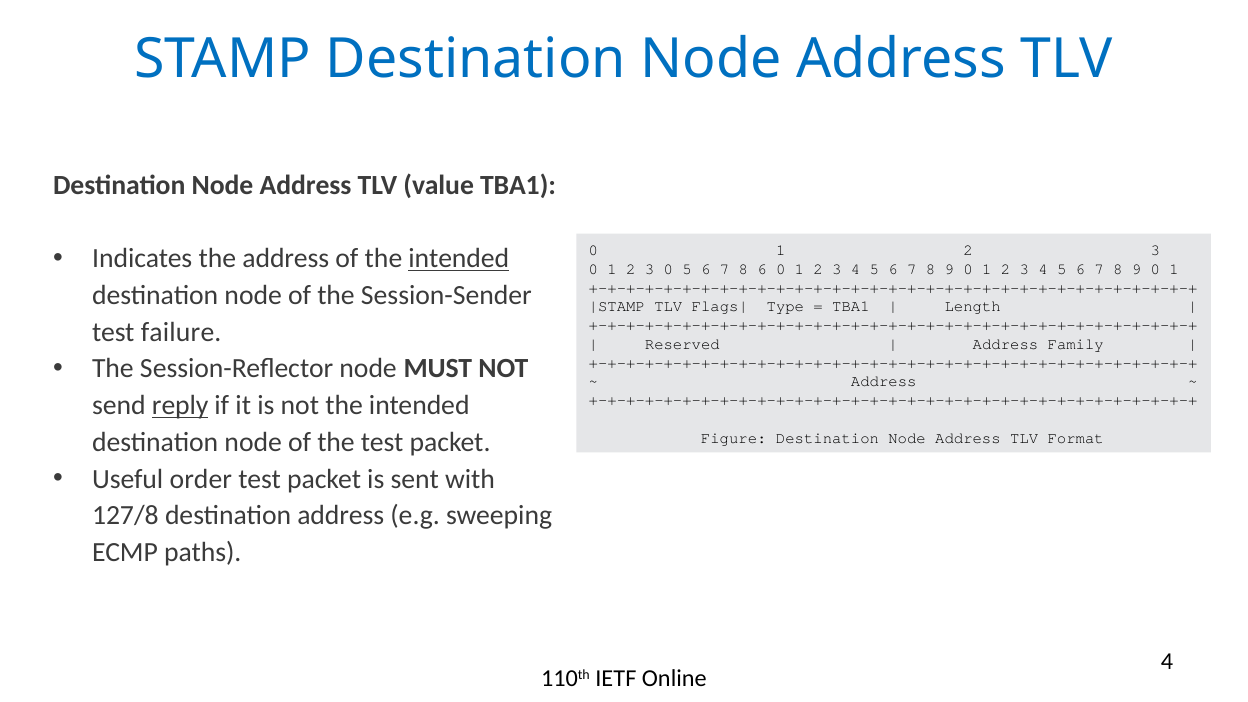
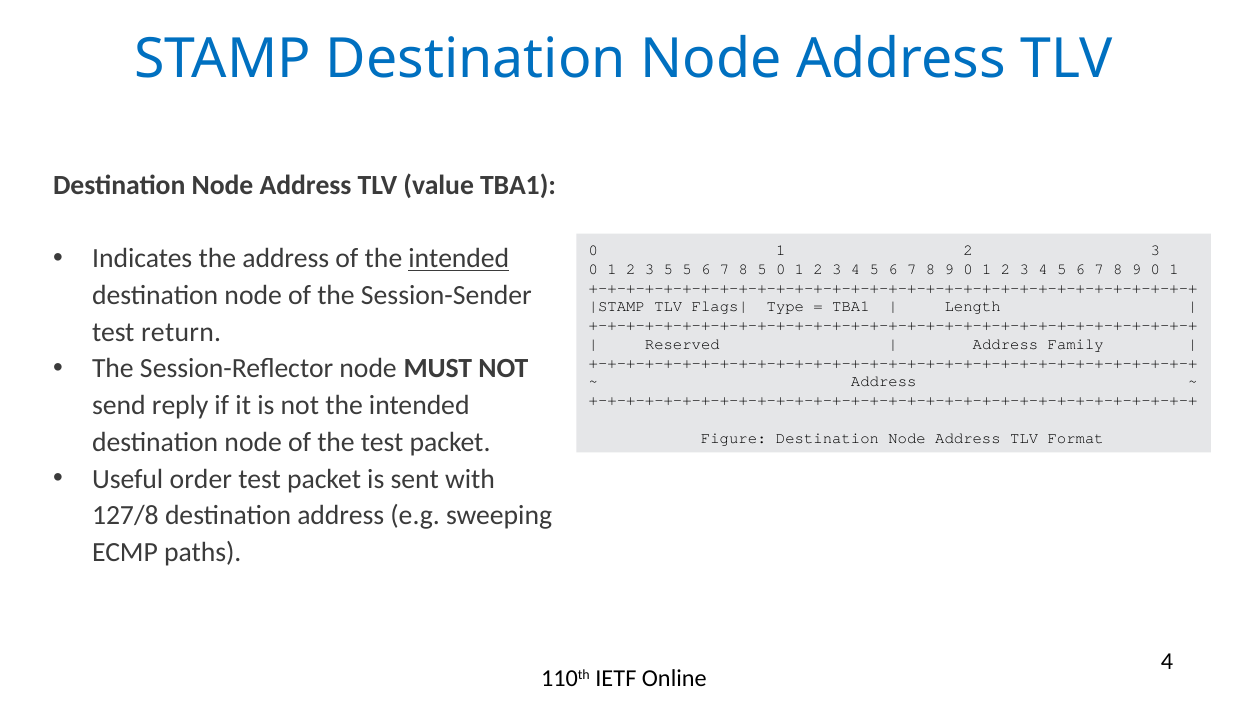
0 at (668, 269): 0 -> 5
8 6: 6 -> 5
failure: failure -> return
reply underline: present -> none
